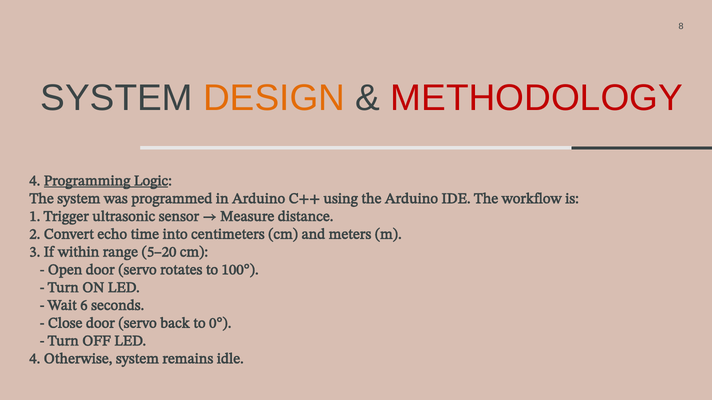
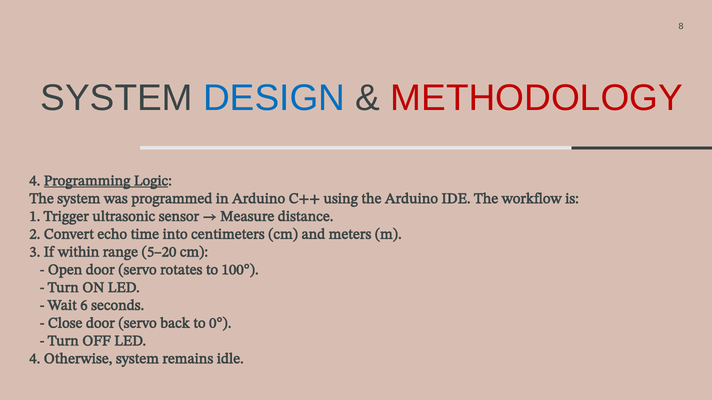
DESIGN colour: orange -> blue
